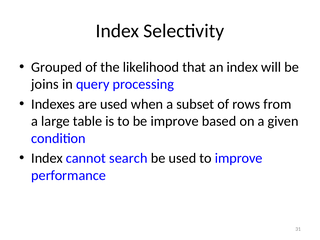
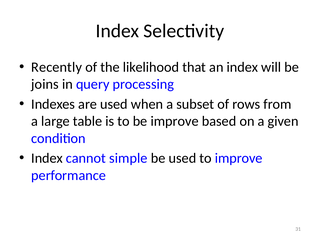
Grouped: Grouped -> Recently
search: search -> simple
